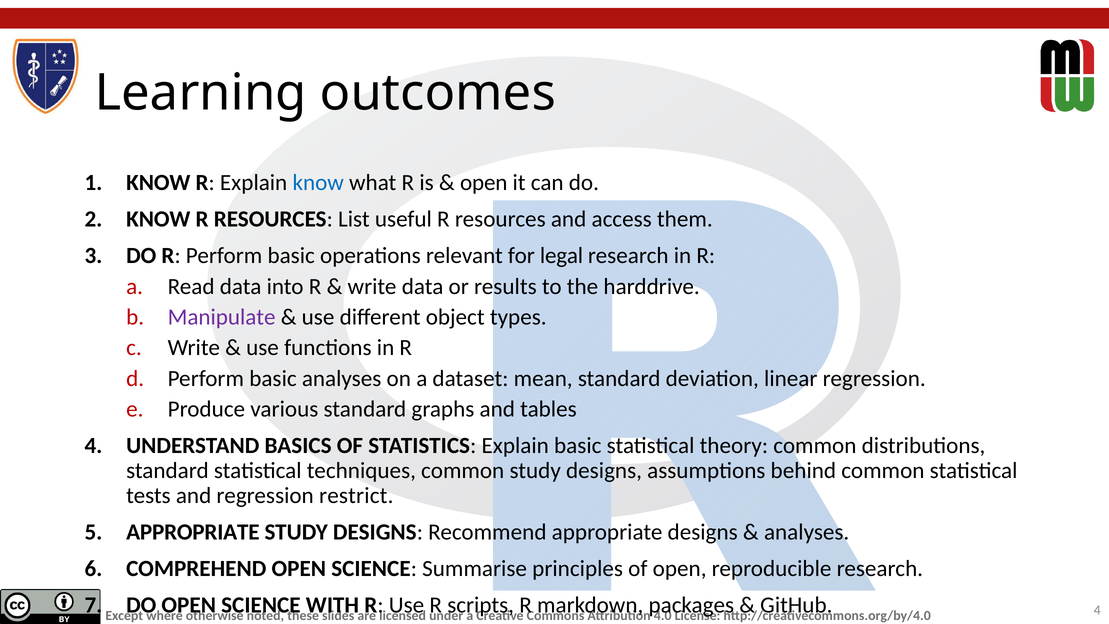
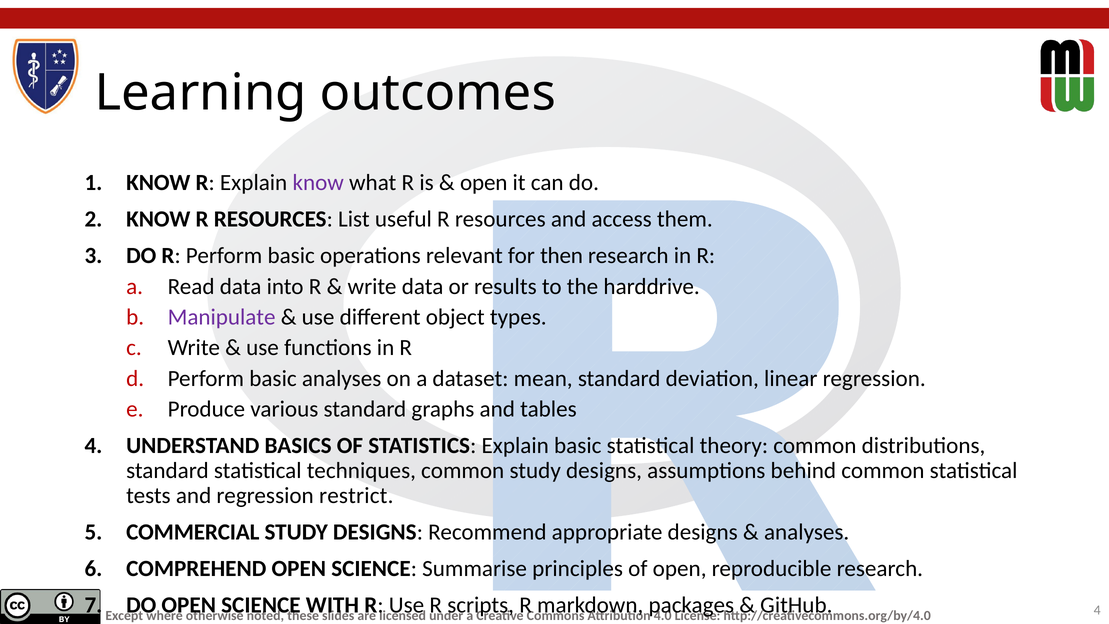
know at (318, 183) colour: blue -> purple
legal: legal -> then
APPROPRIATE at (193, 532): APPROPRIATE -> COMMERCIAL
